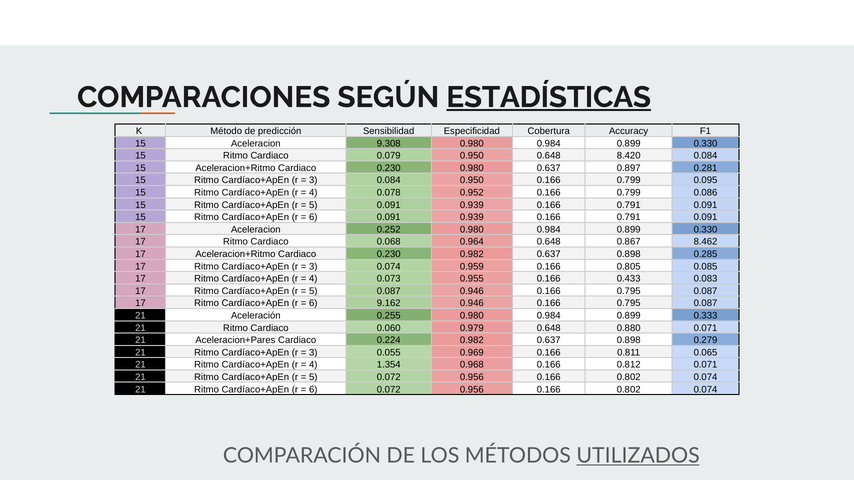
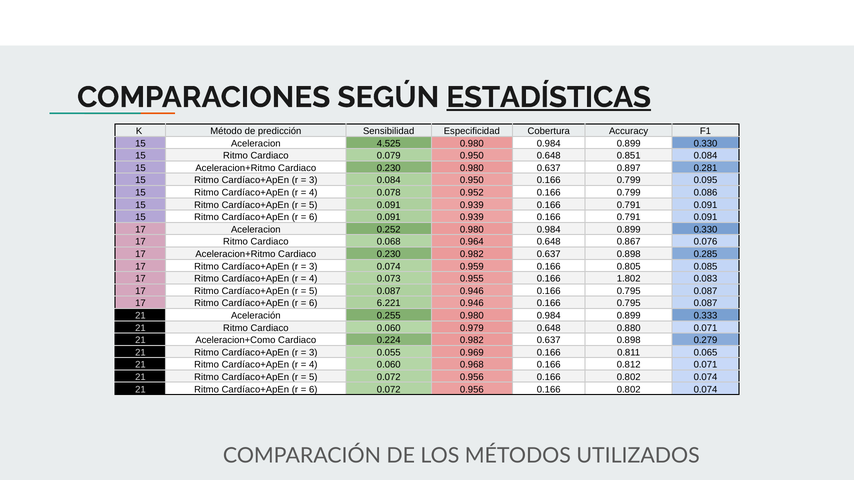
9.308: 9.308 -> 4.525
8.420: 8.420 -> 0.851
8.462: 8.462 -> 0.076
0.433: 0.433 -> 1.802
9.162: 9.162 -> 6.221
Aceleracion+Pares: Aceleracion+Pares -> Aceleracion+Como
4 1.354: 1.354 -> 0.060
UTILIZADOS underline: present -> none
